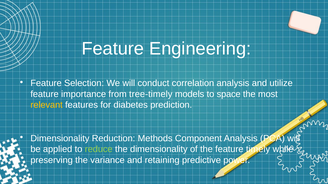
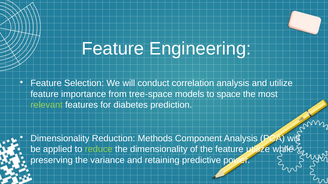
tree-timely: tree-timely -> tree-space
relevant colour: yellow -> light green
feature timely: timely -> utilize
